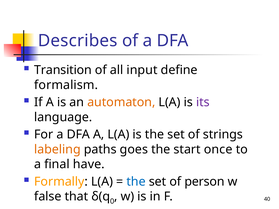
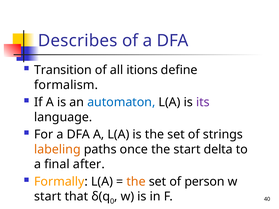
input: input -> itions
automaton colour: orange -> blue
goes: goes -> once
once: once -> delta
have: have -> after
the at (136, 182) colour: blue -> orange
false at (48, 197): false -> start
